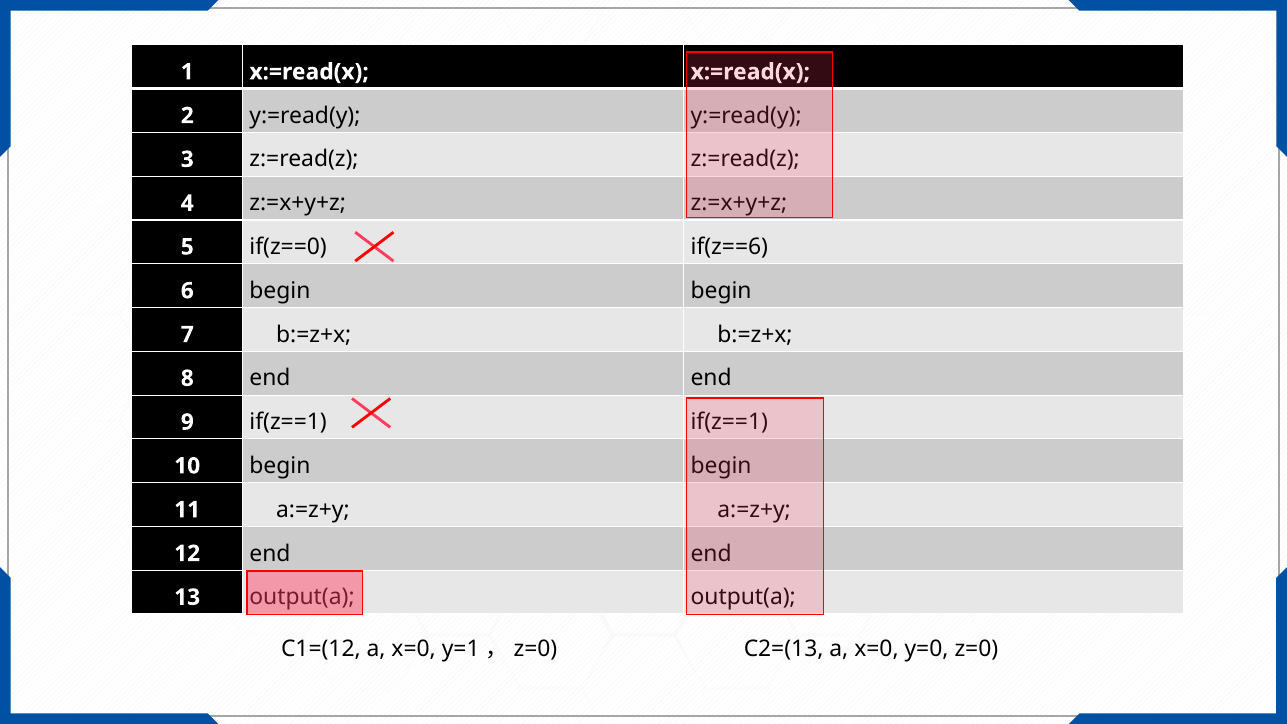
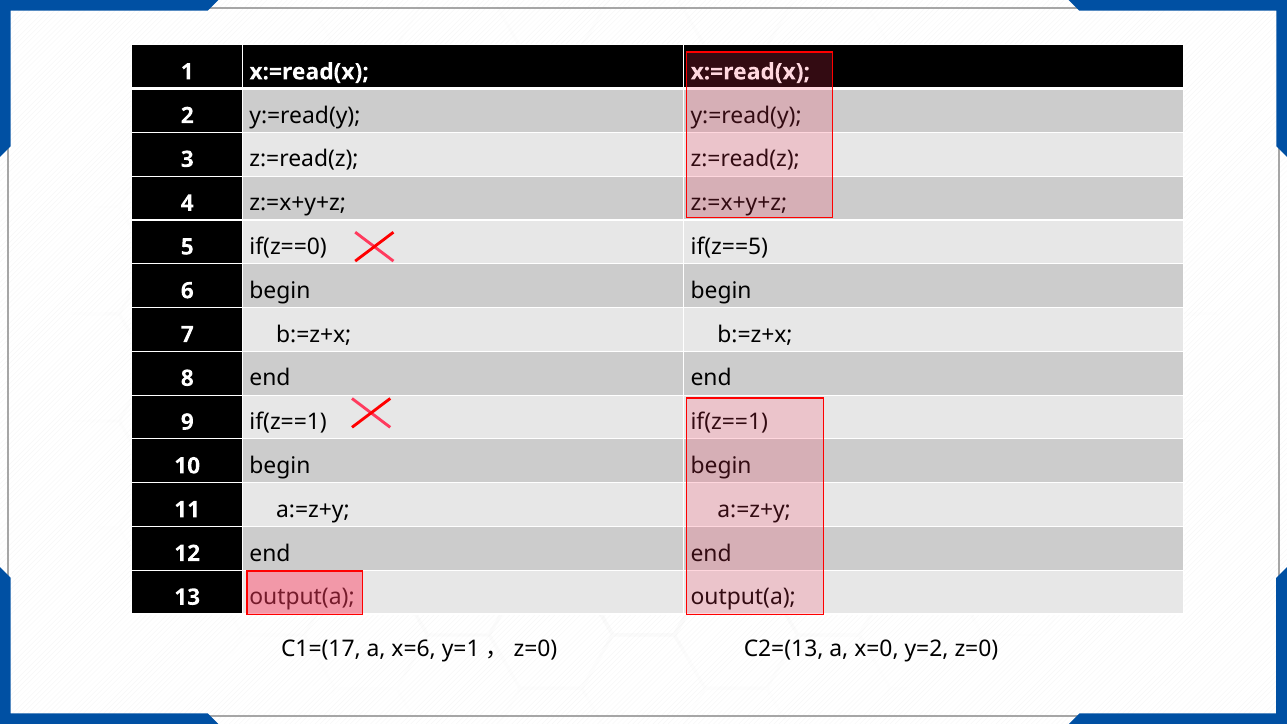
if(z==6: if(z==6 -> if(z==5
C1=(12: C1=(12 -> C1=(17
x=0 at (414, 649): x=0 -> x=6
y=0: y=0 -> y=2
